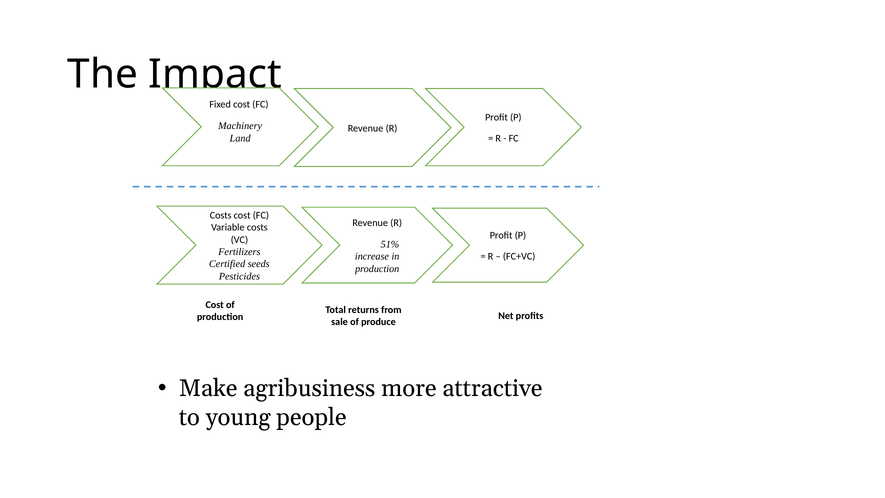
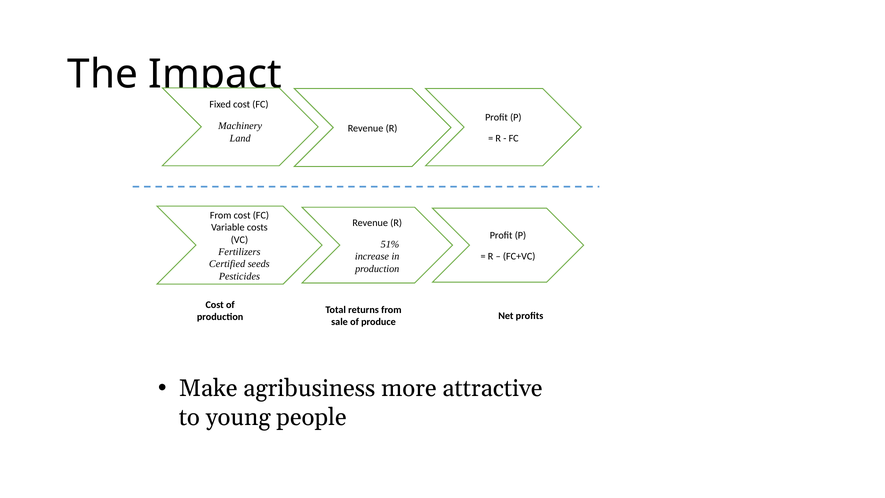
Costs at (221, 215): Costs -> From
